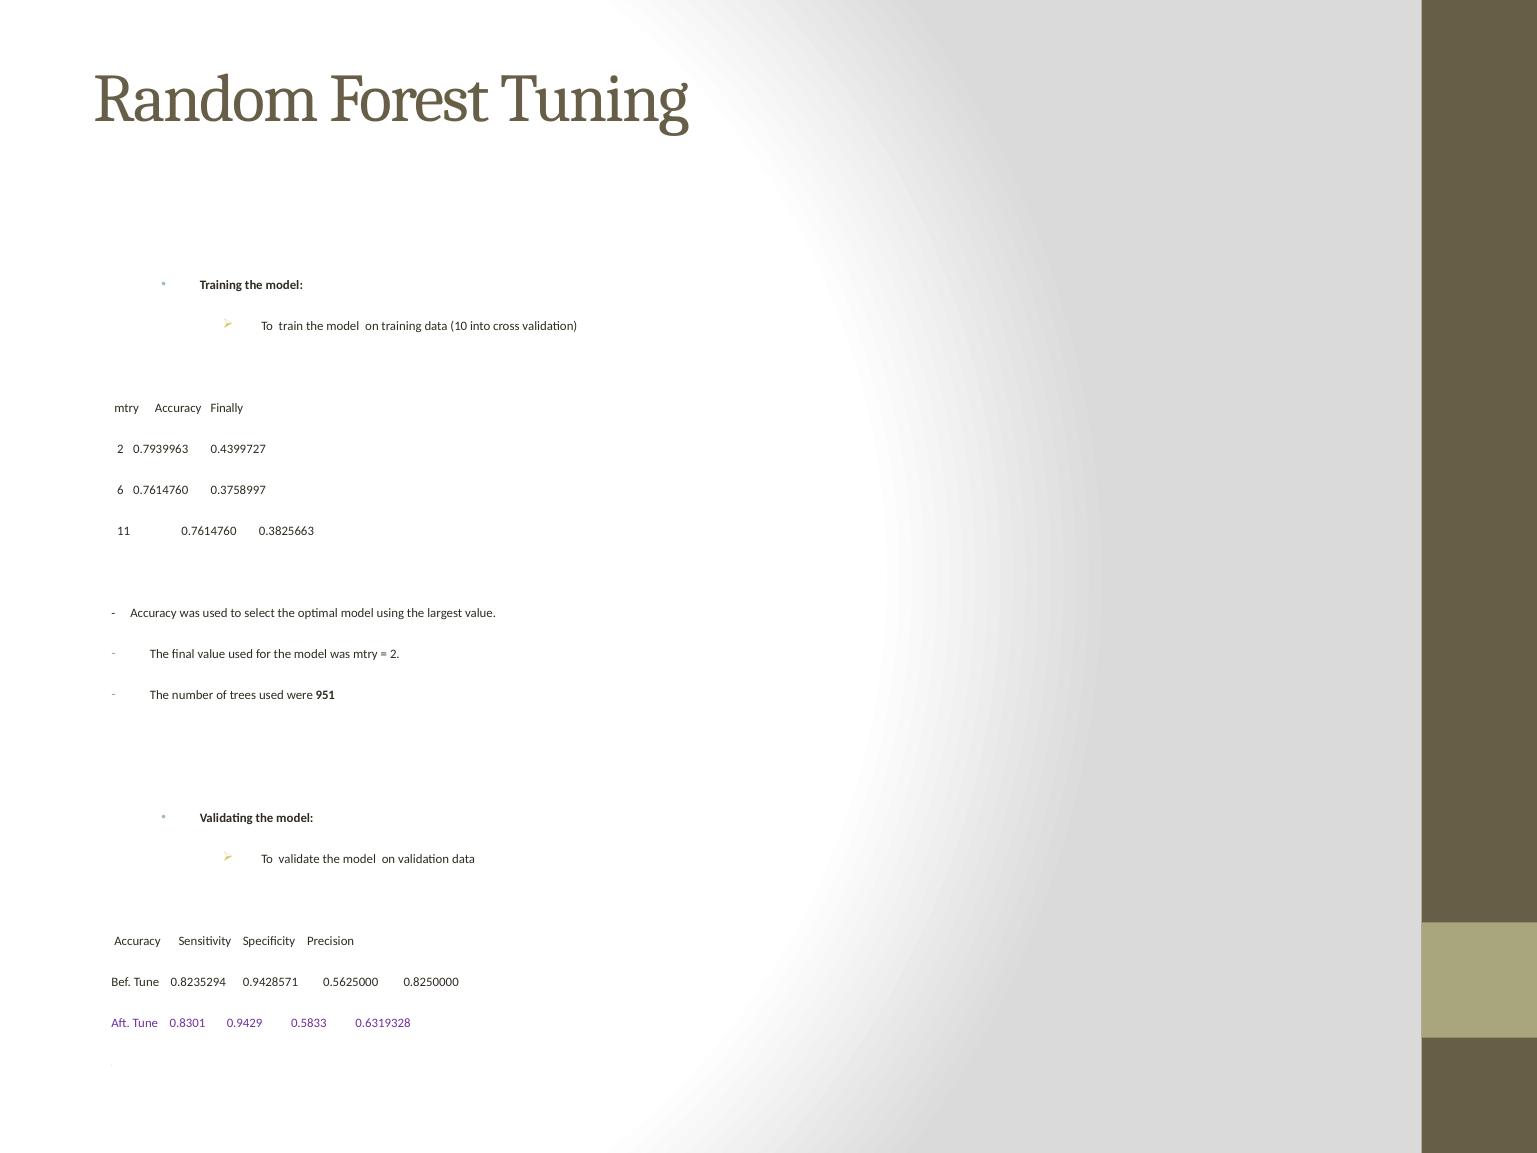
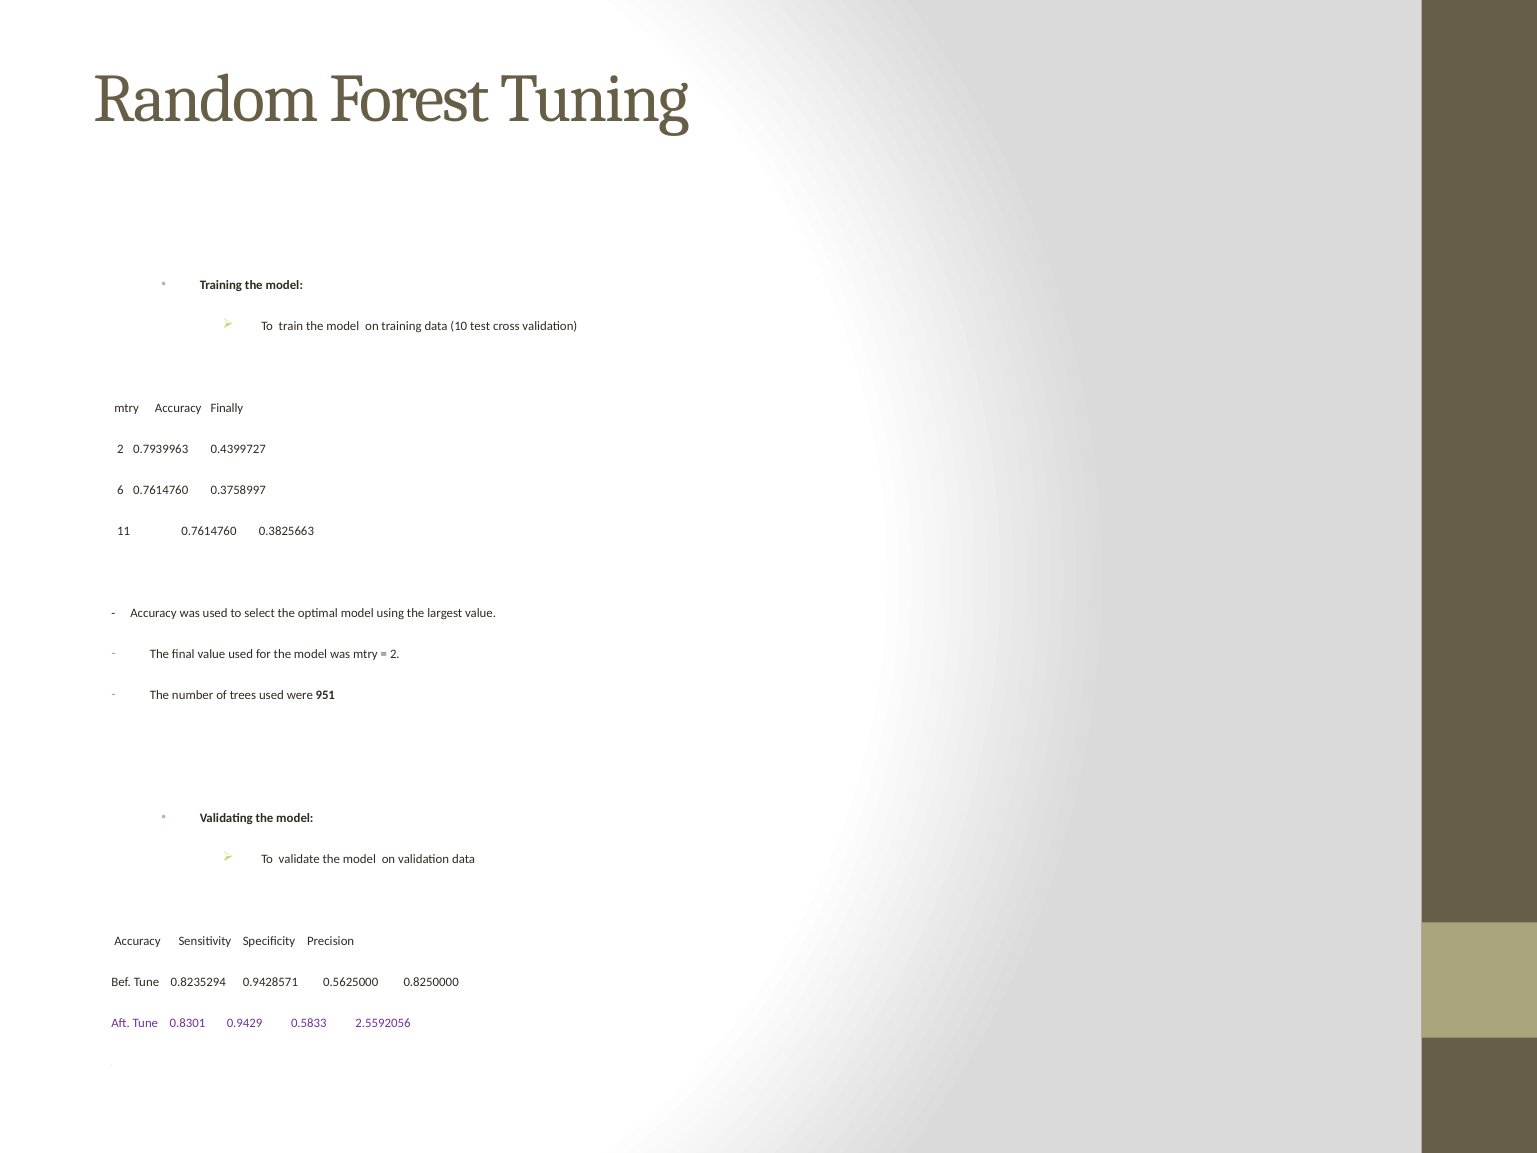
into: into -> test
0.6319328: 0.6319328 -> 2.5592056
